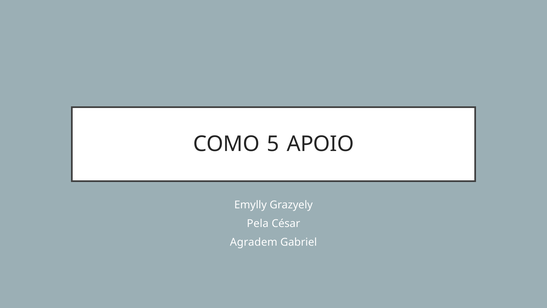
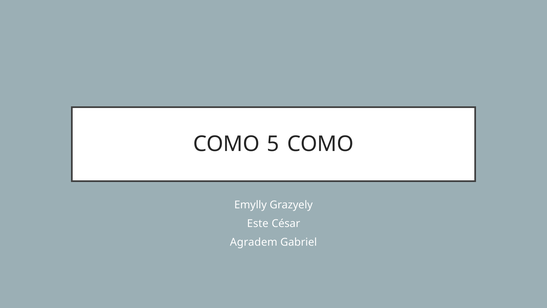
5 APOIO: APOIO -> COMO
Pela: Pela -> Este
